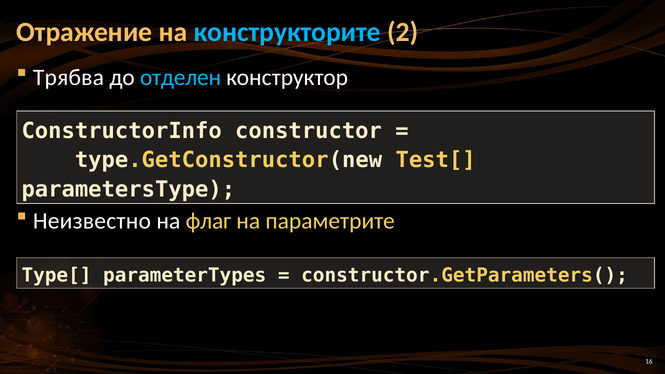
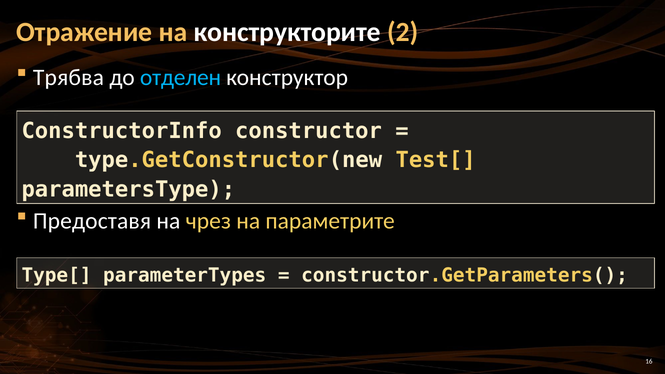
конструкторите colour: light blue -> white
Неизвестно: Неизвестно -> Предоставя
флаг: флаг -> чрез
